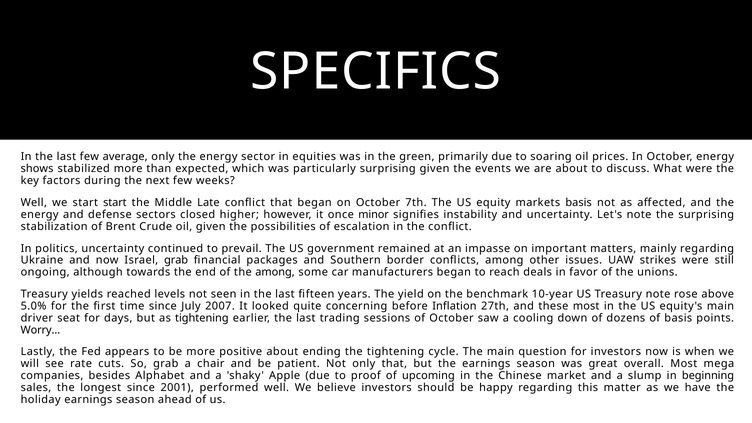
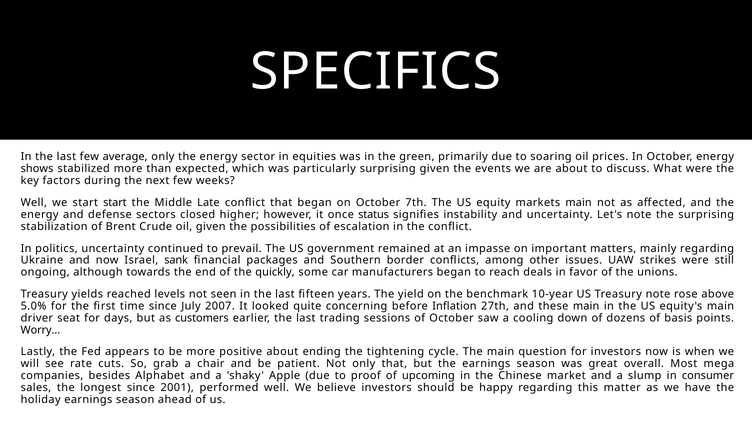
markets basis: basis -> main
minor: minor -> status
Israel grab: grab -> sank
the among: among -> quickly
these most: most -> main
as tightening: tightening -> customers
beginning: beginning -> consumer
